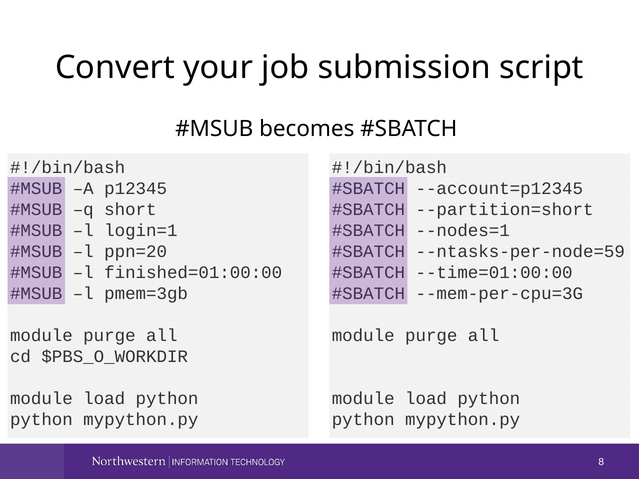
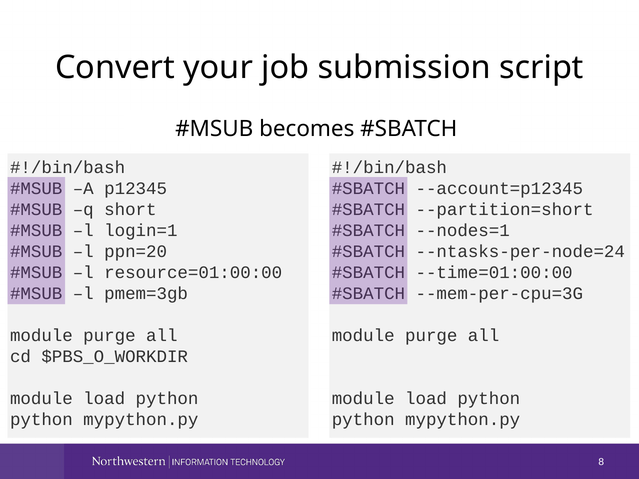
--ntasks-per-node=59: --ntasks-per-node=59 -> --ntasks-per-node=24
finished=01:00:00: finished=01:00:00 -> resource=01:00:00
